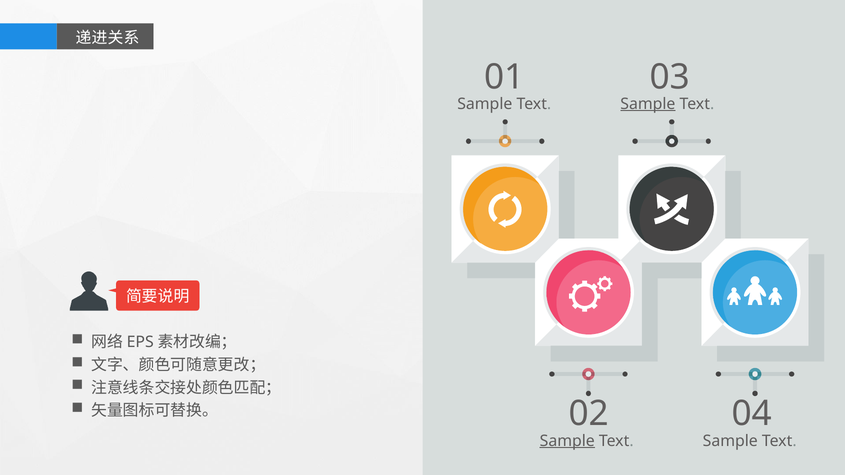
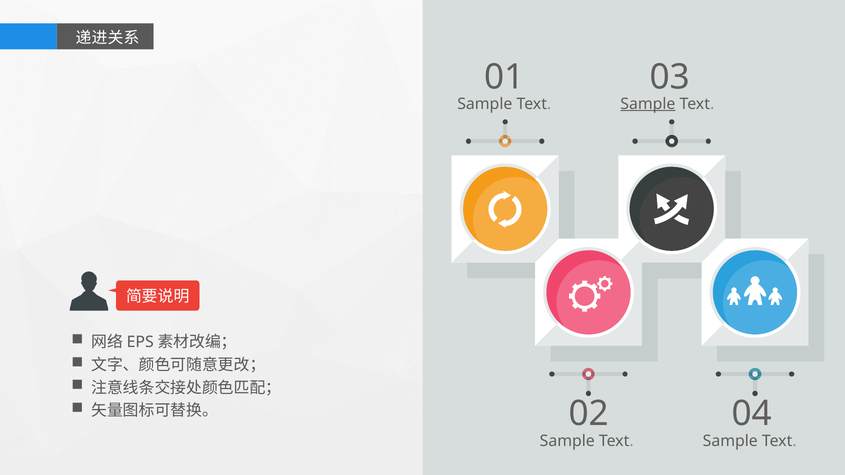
Sample at (567, 441) underline: present -> none
